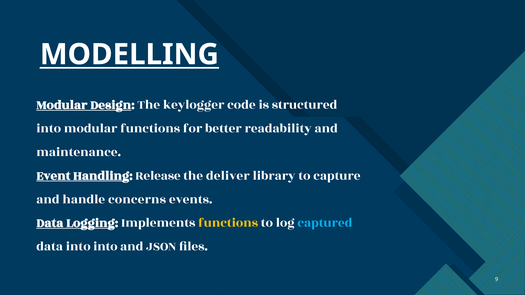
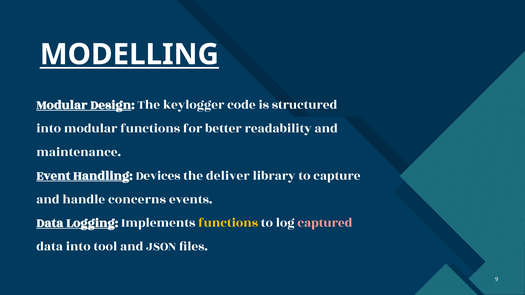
Release: Release -> Devices
captured colour: light blue -> pink
into into: into -> tool
